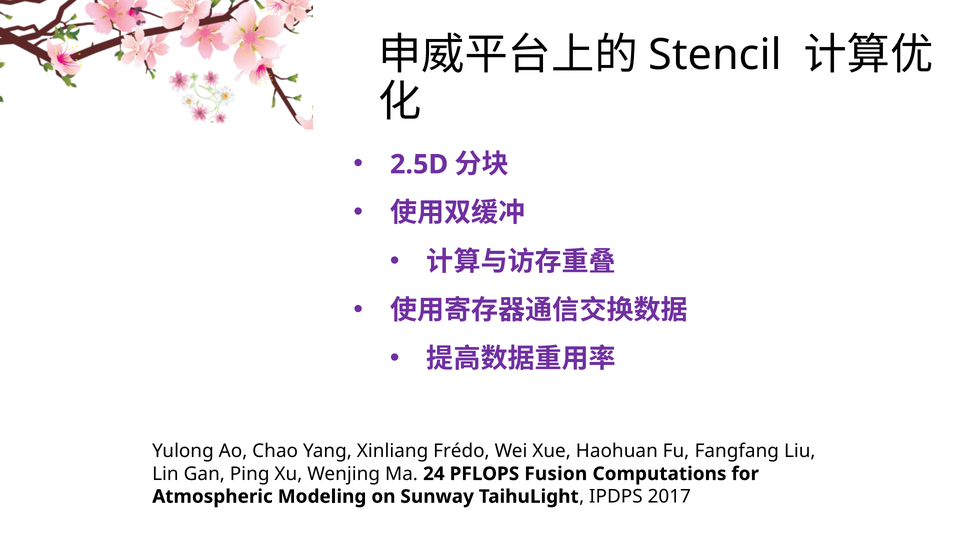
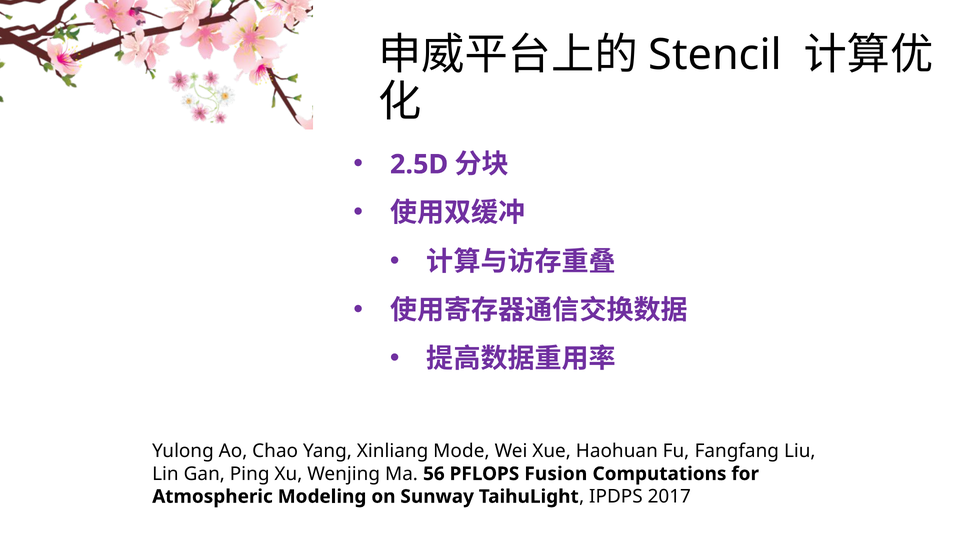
Frédo: Frédo -> Mode
24: 24 -> 56
